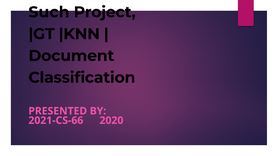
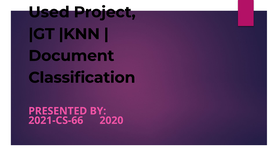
Such: Such -> Used
